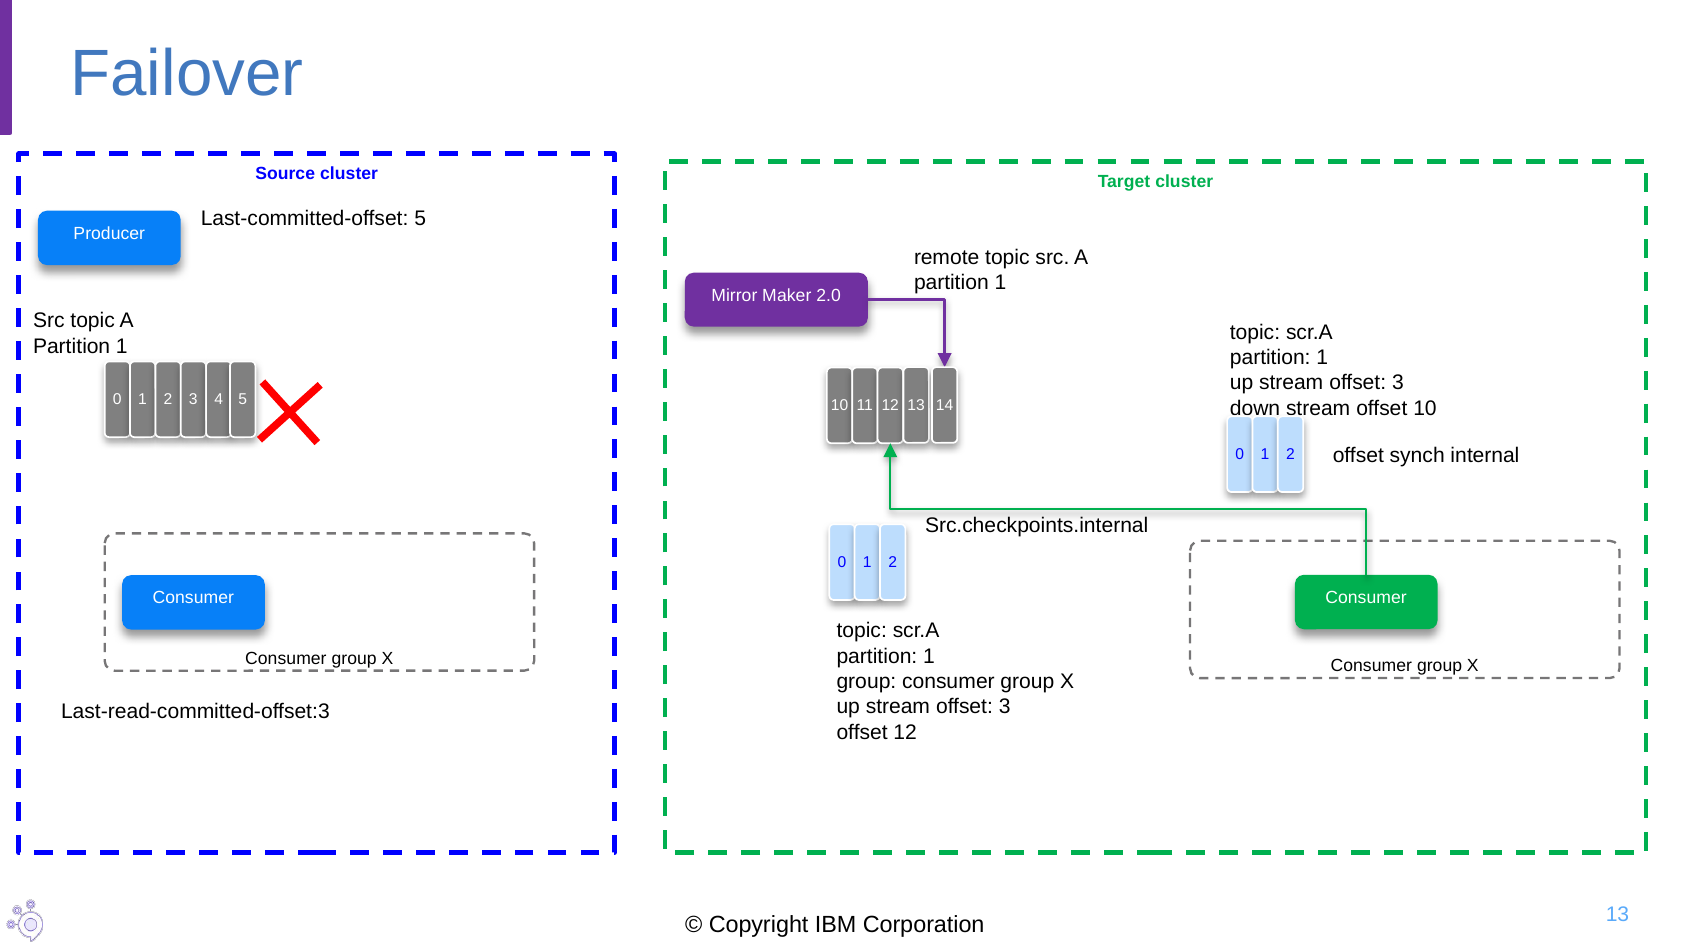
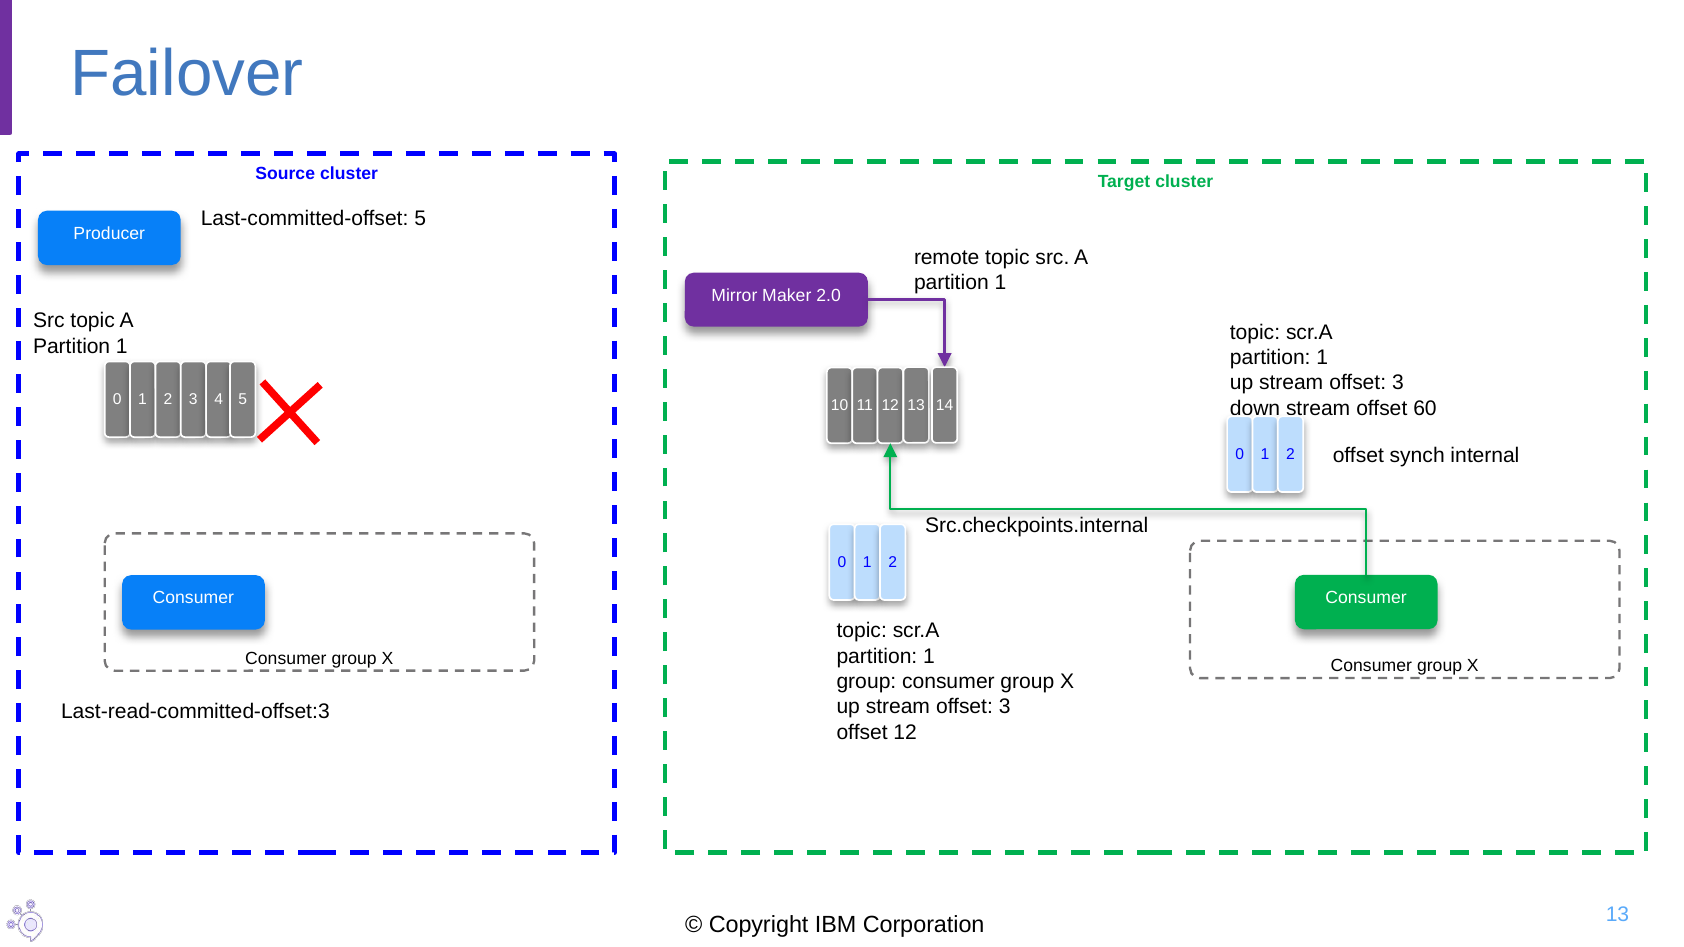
offset 10: 10 -> 60
